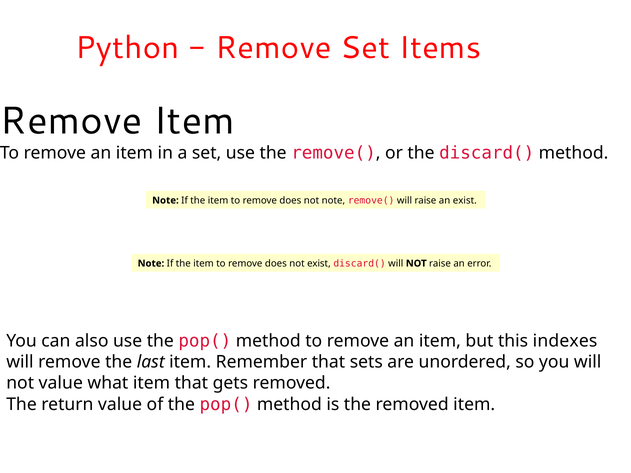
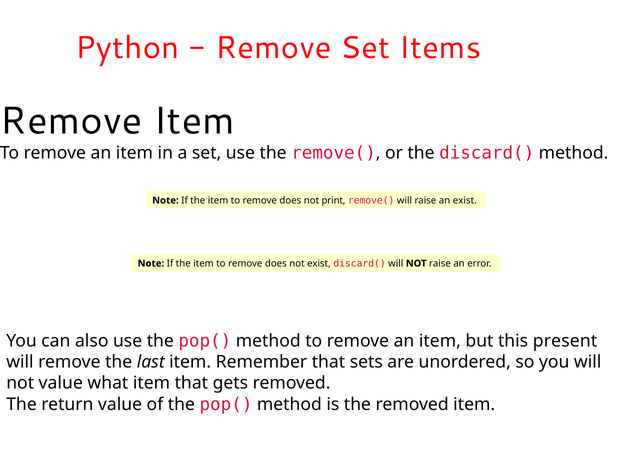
not note: note -> print
indexes: indexes -> present
